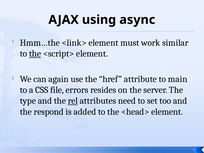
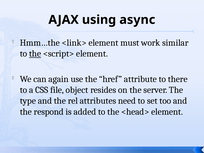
main: main -> there
errors: errors -> object
rel underline: present -> none
